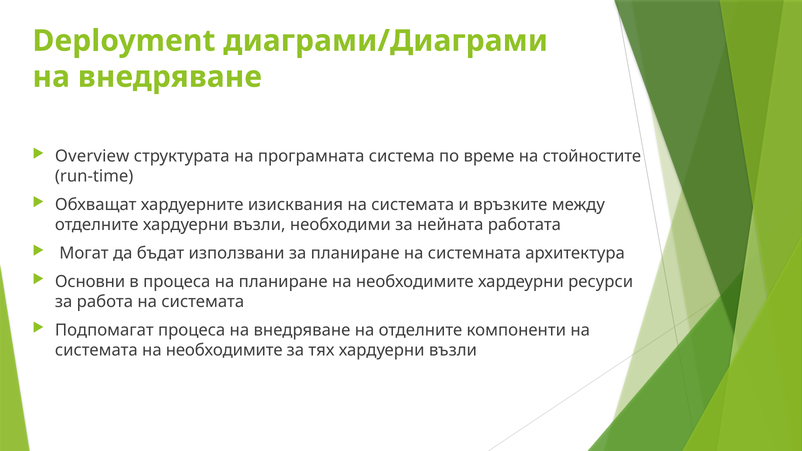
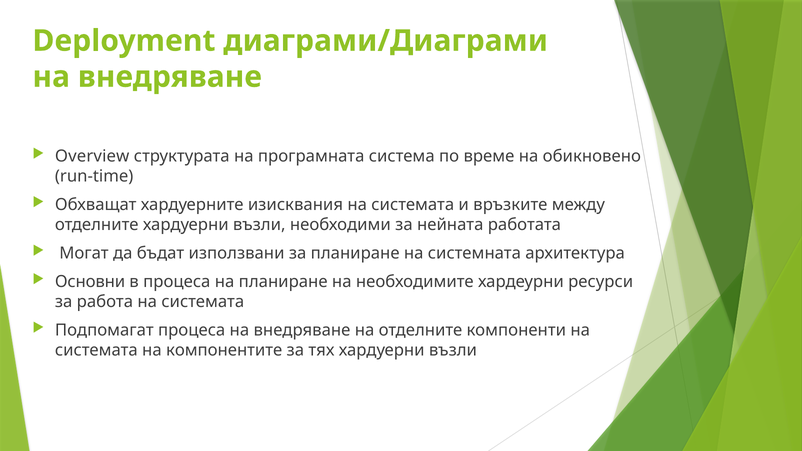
стойностите: стойностите -> обикновено
системата на необходимите: необходимите -> компонентите
